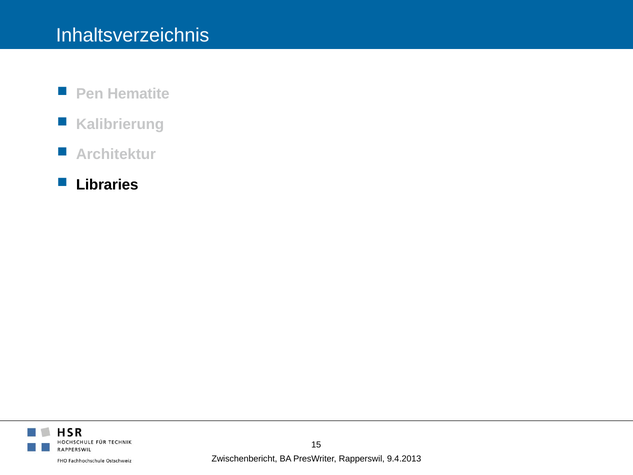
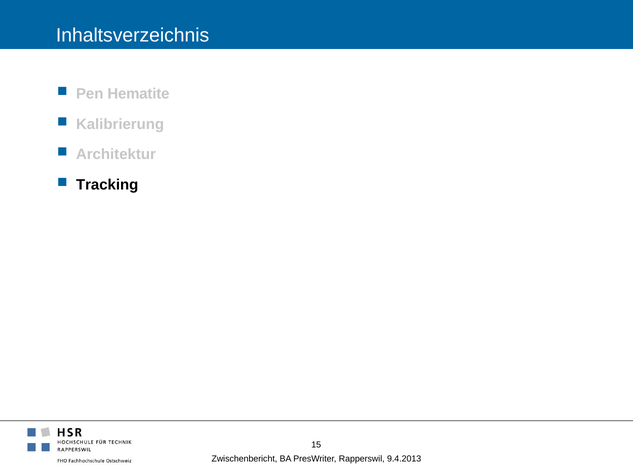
Libraries: Libraries -> Tracking
